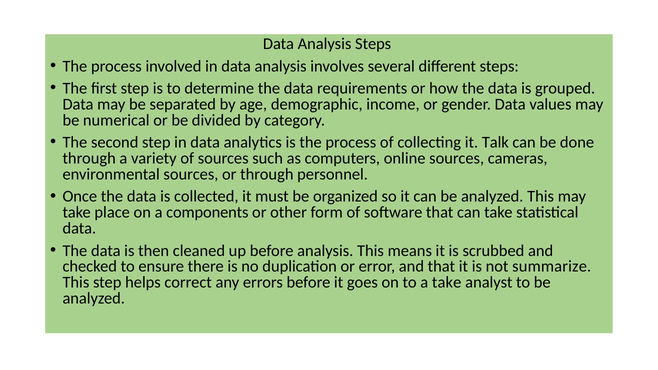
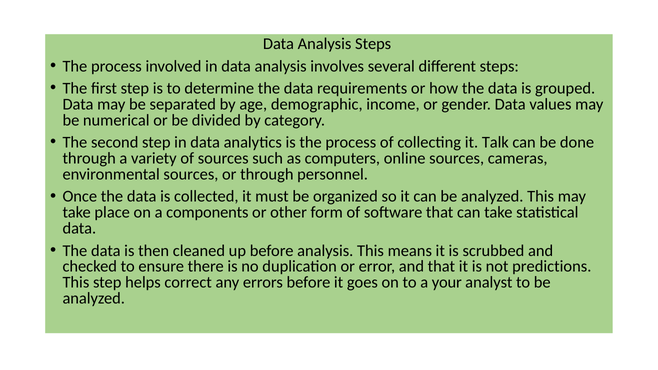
summarize: summarize -> predictions
a take: take -> your
